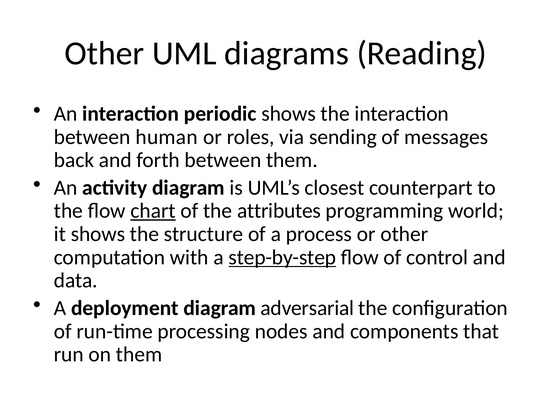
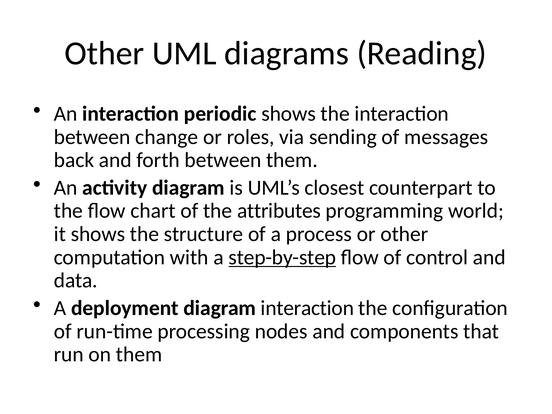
human: human -> change
chart underline: present -> none
diagram adversarial: adversarial -> interaction
